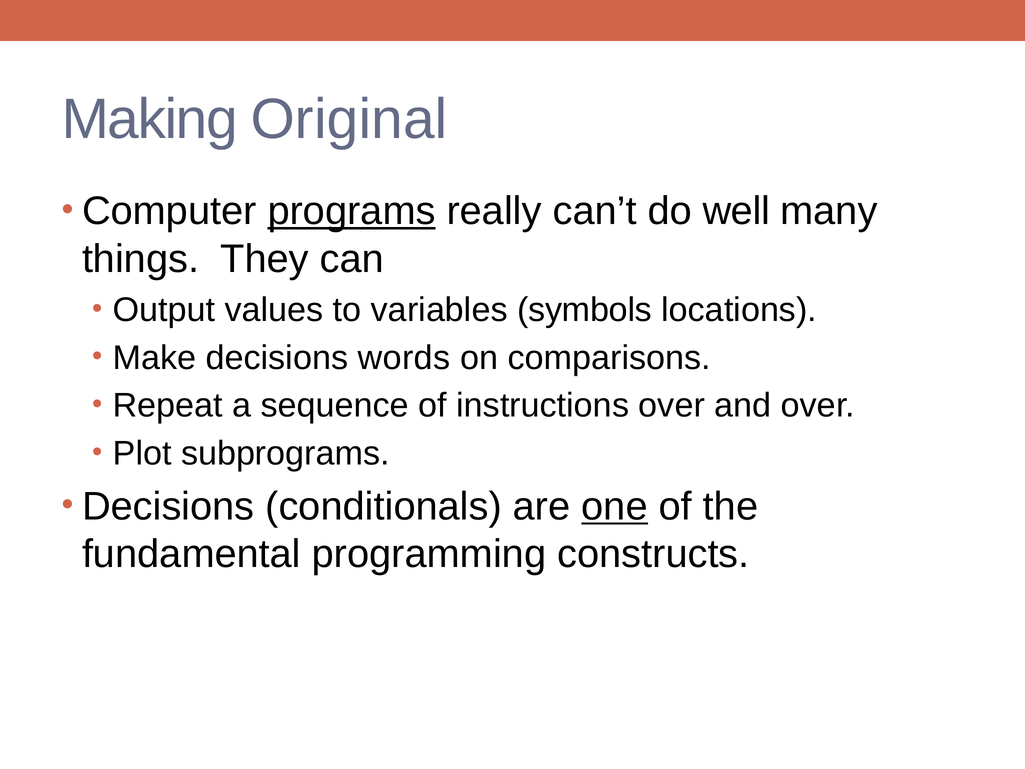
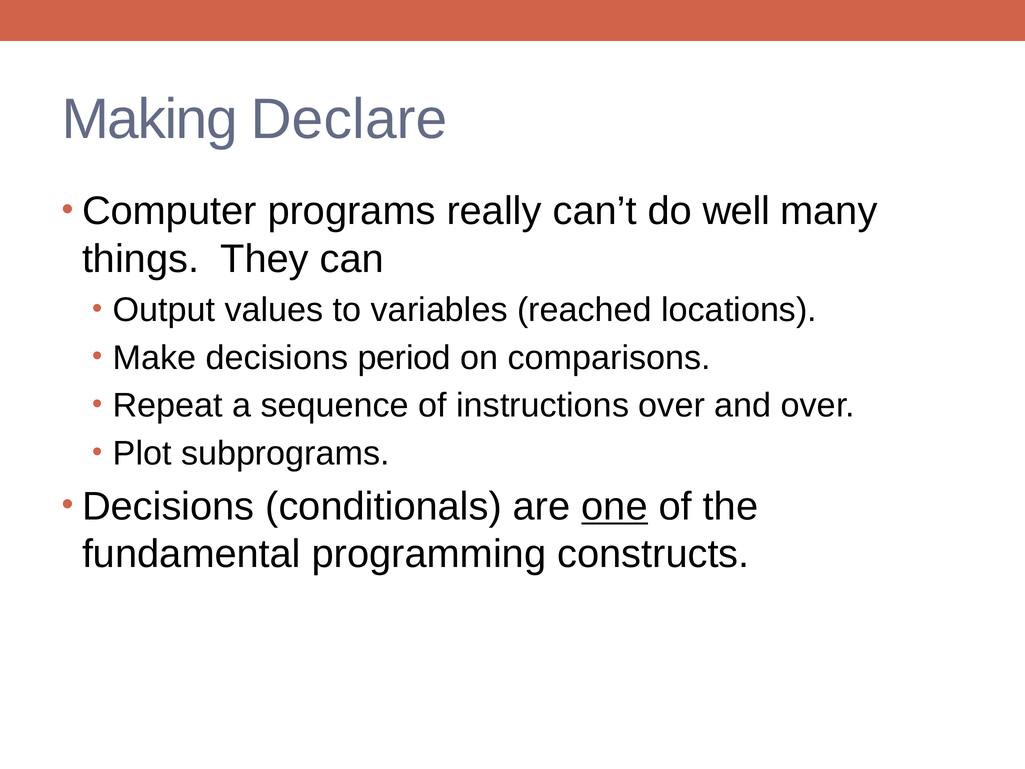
Original: Original -> Declare
programs underline: present -> none
symbols: symbols -> reached
words: words -> period
